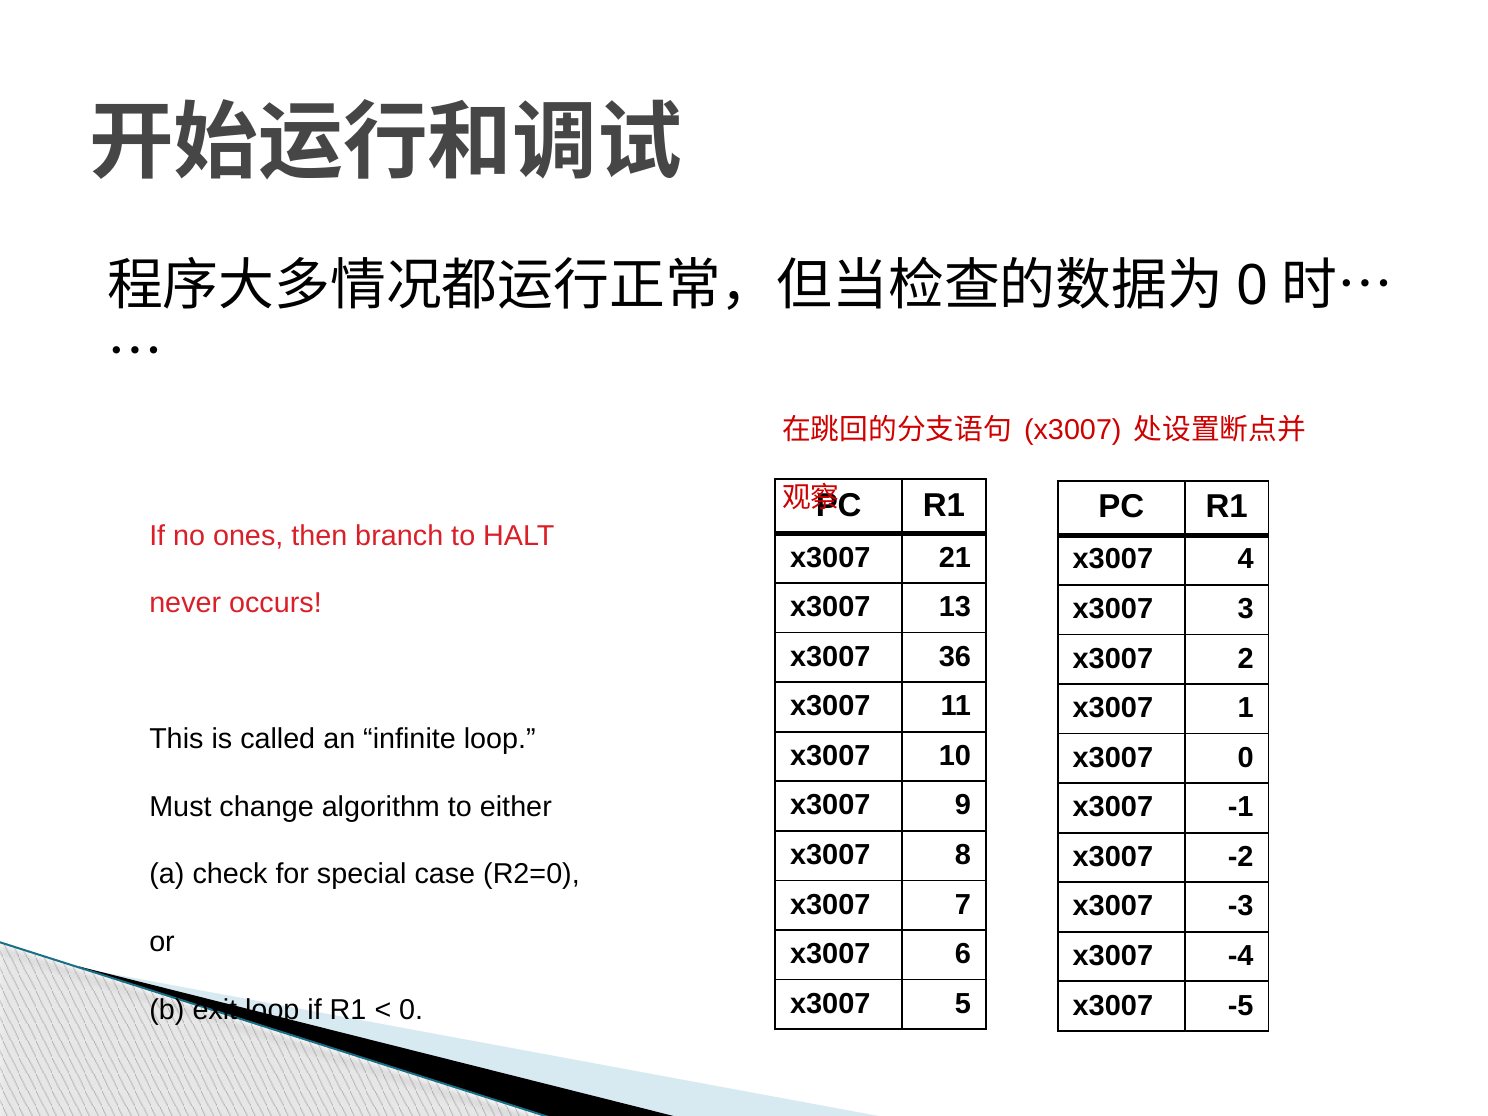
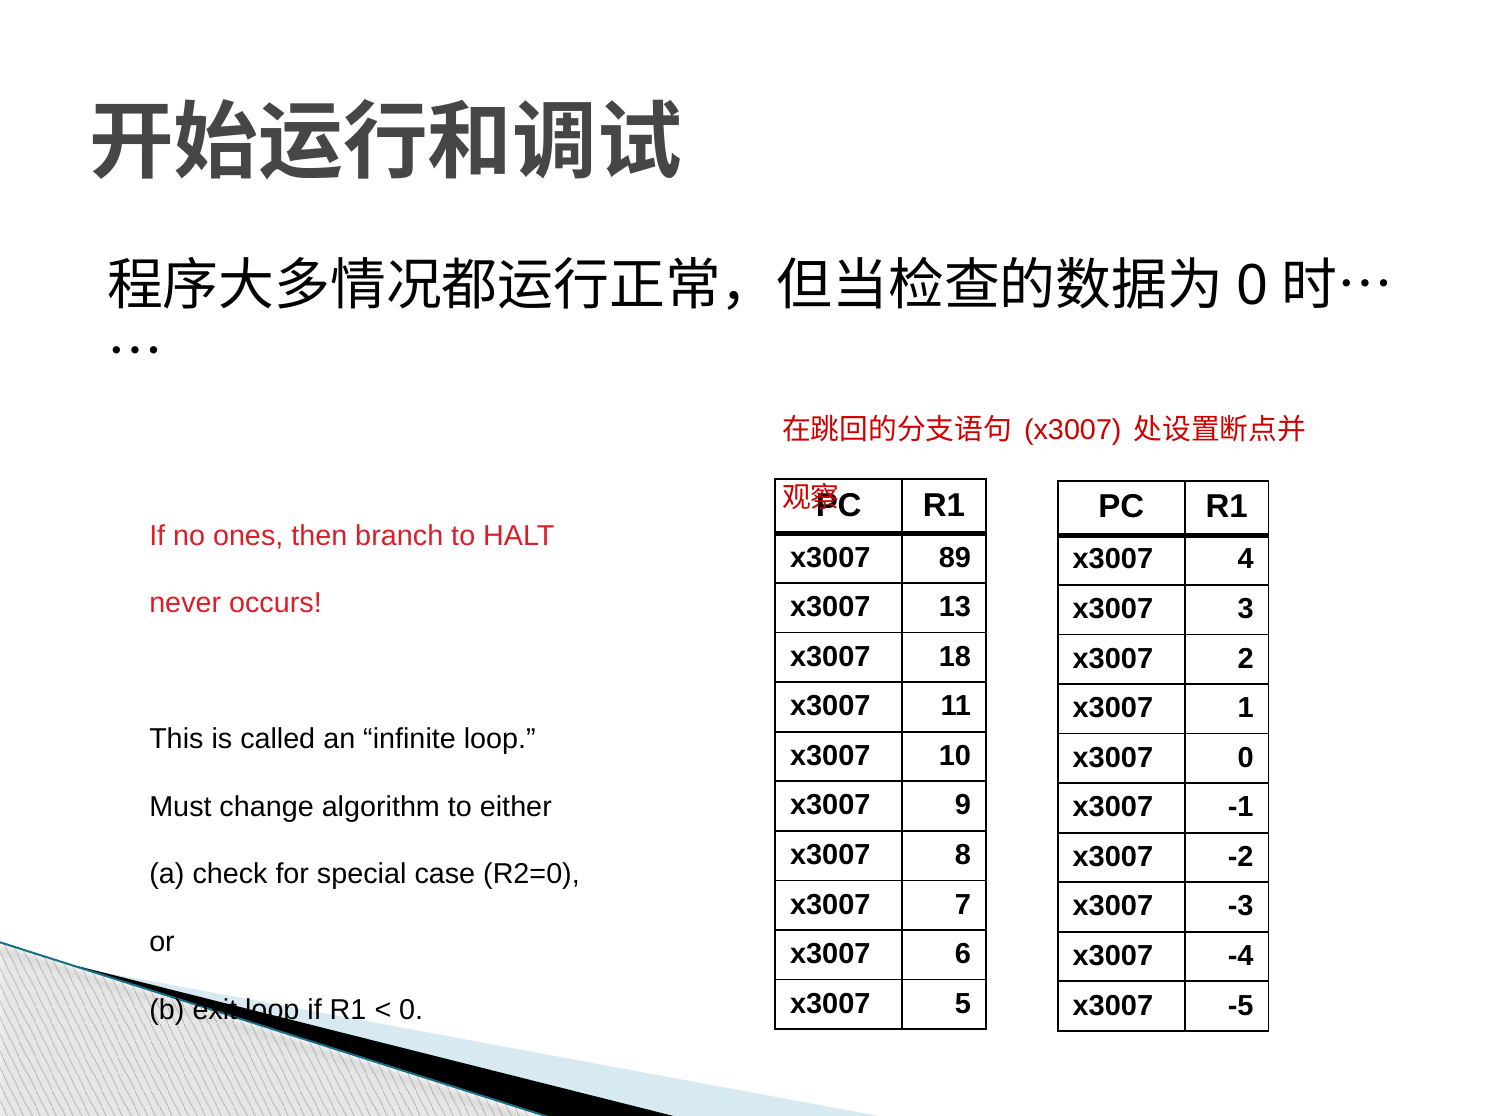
21: 21 -> 89
36: 36 -> 18
